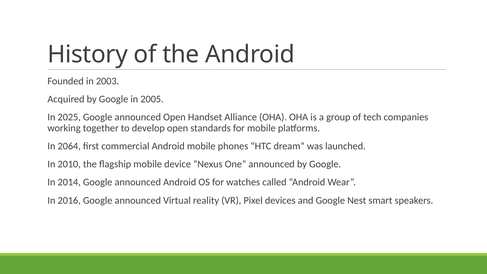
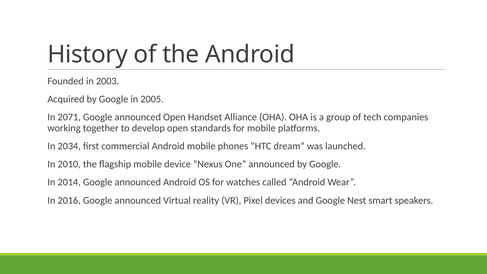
2025: 2025 -> 2071
2064: 2064 -> 2034
